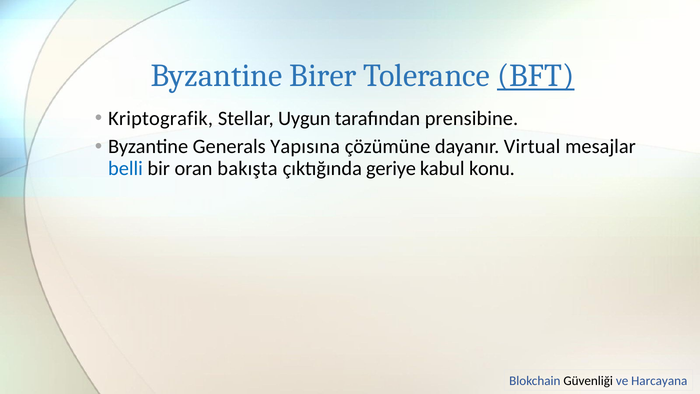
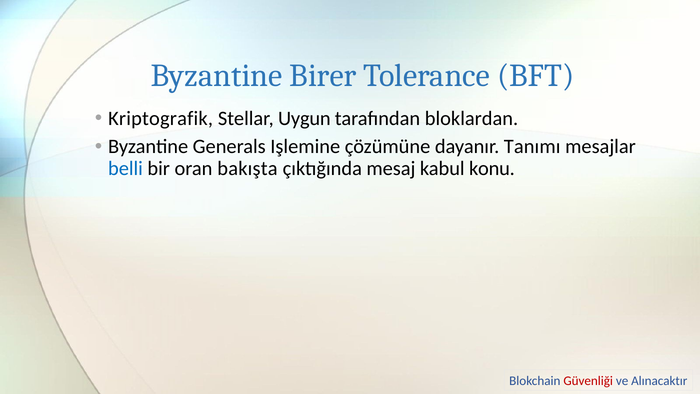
BFT underline: present -> none
prensibine: prensibine -> bloklardan
Yapısına: Yapısına -> Işlemine
Virtual: Virtual -> Tanımı
geriye: geriye -> mesaj
Güvenliği colour: black -> red
Harcayana: Harcayana -> Alınacaktır
